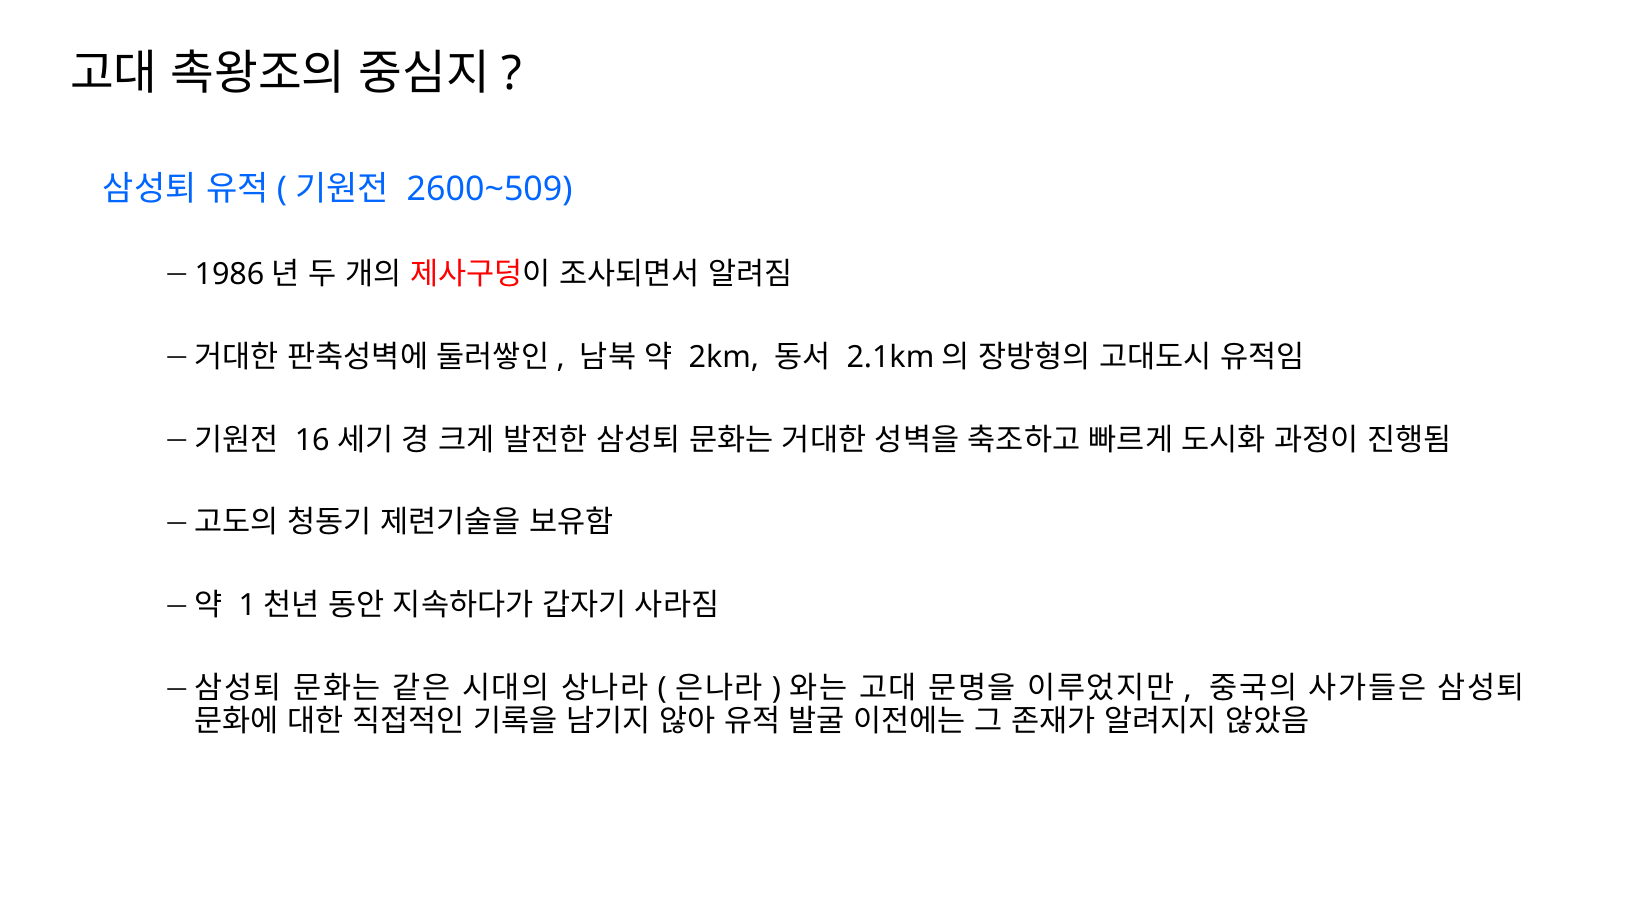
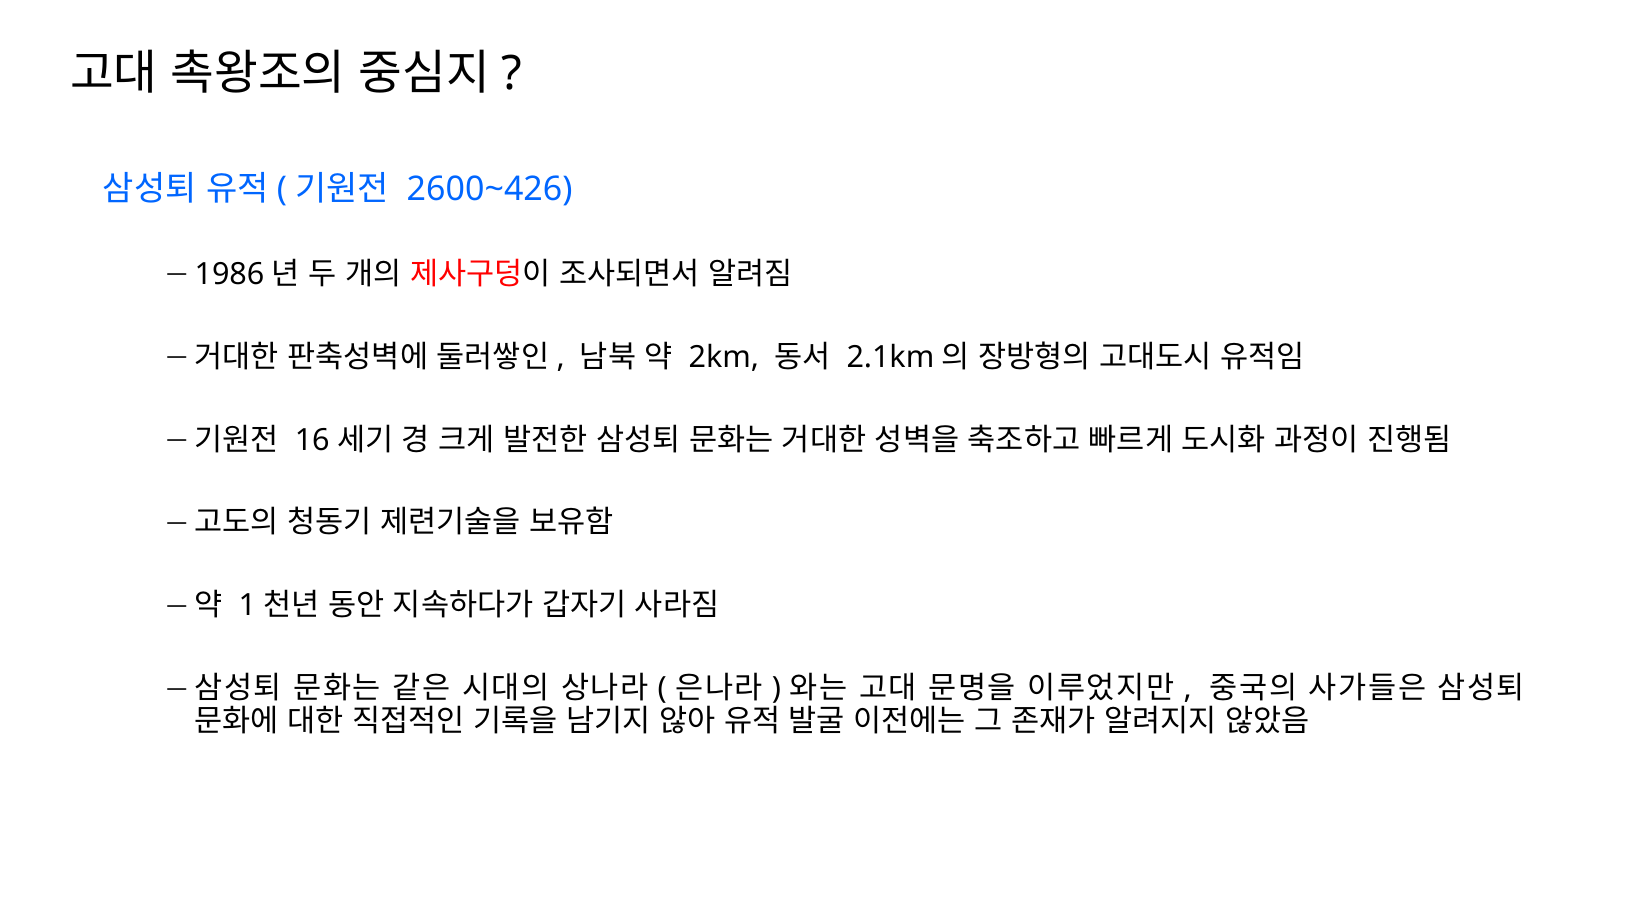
2600~509: 2600~509 -> 2600~426
